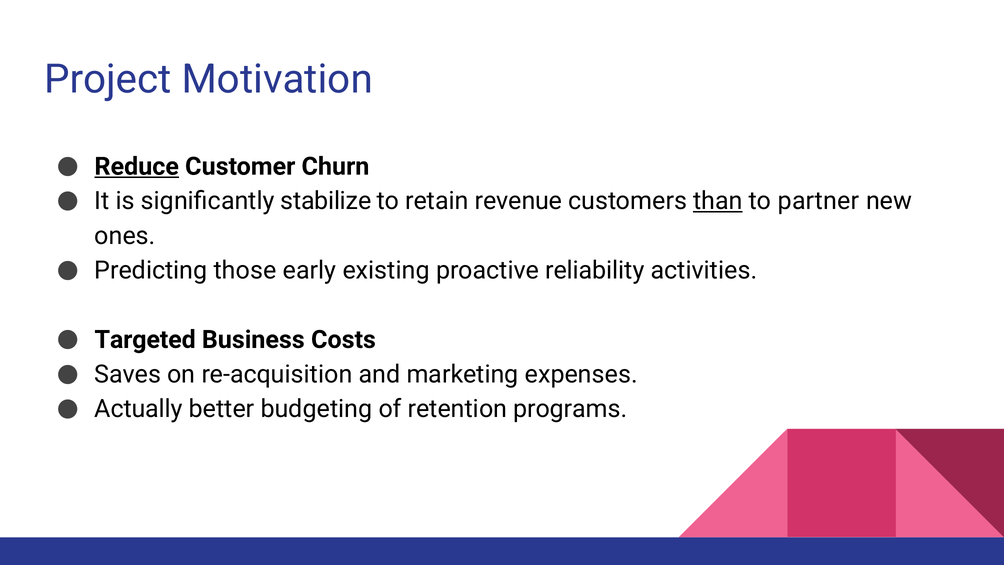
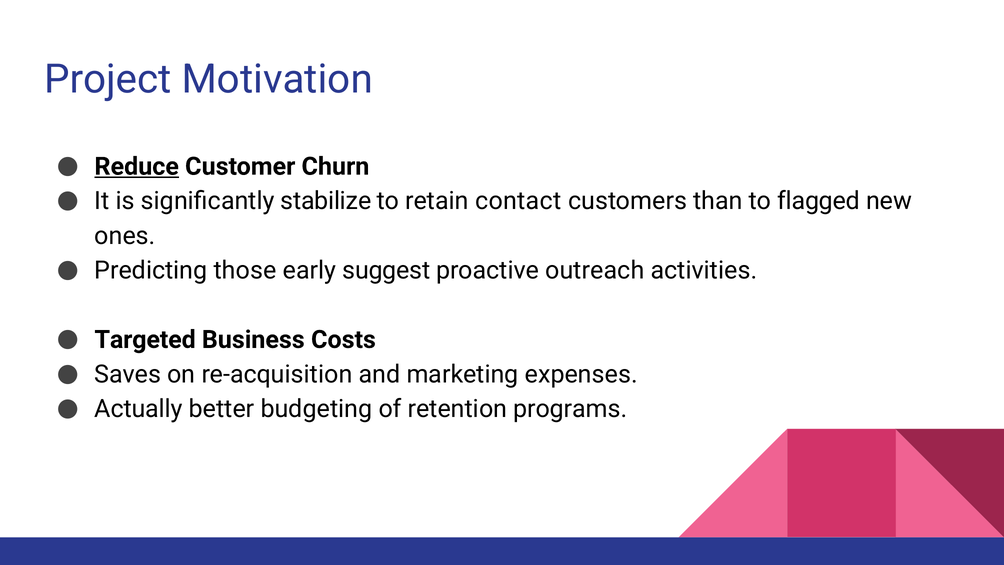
revenue: revenue -> contact
than underline: present -> none
partner: partner -> flagged
existing: existing -> suggest
reliability: reliability -> outreach
